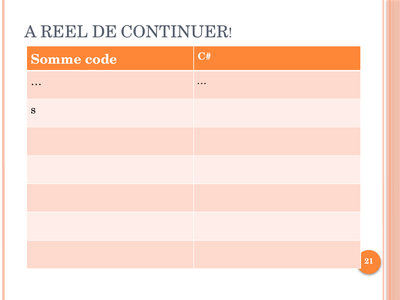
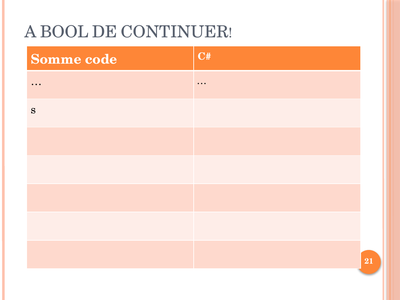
REEL: REEL -> BOOL
